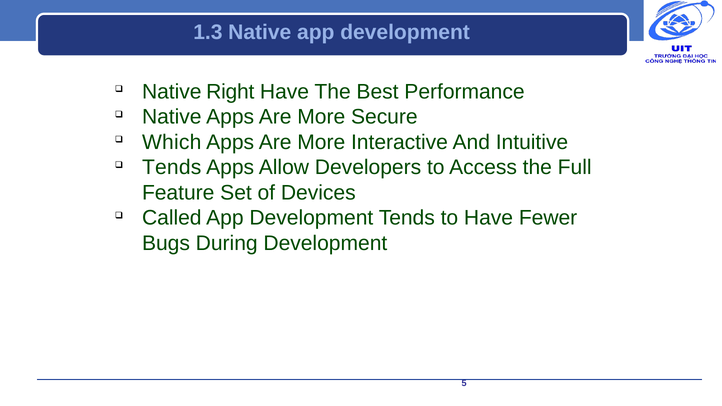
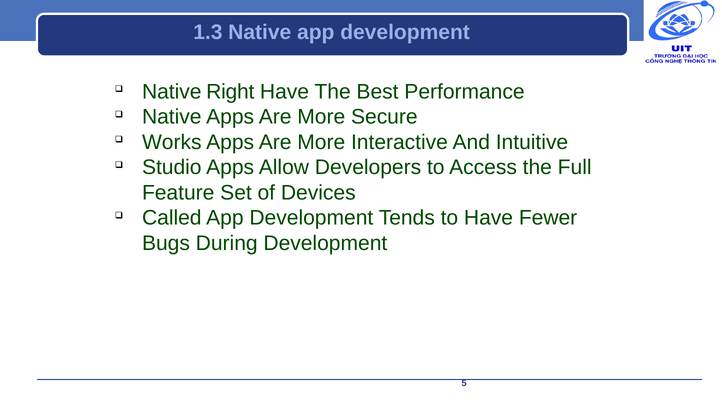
Which: Which -> Works
Tends at (172, 167): Tends -> Studio
